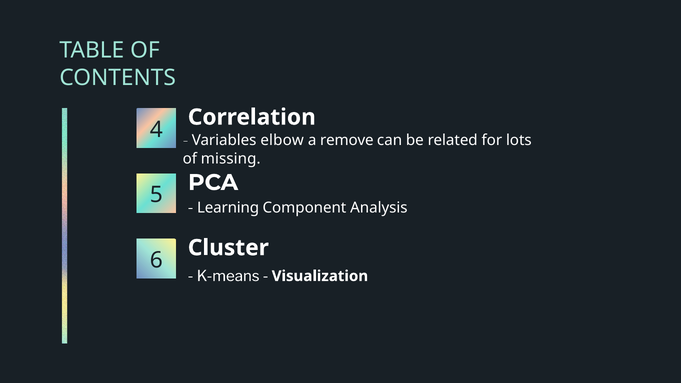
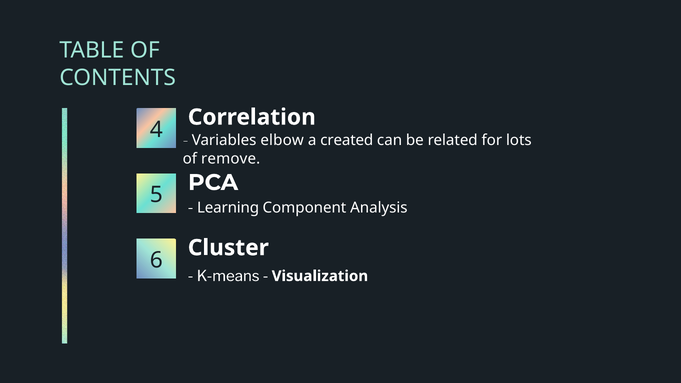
remove: remove -> created
missing: missing -> remove
